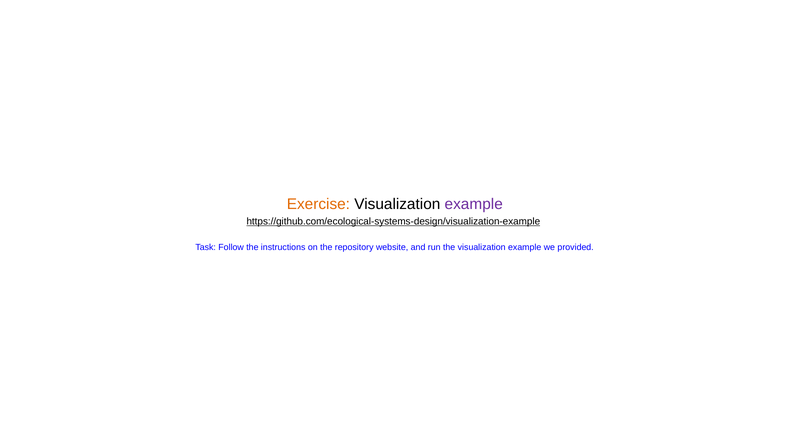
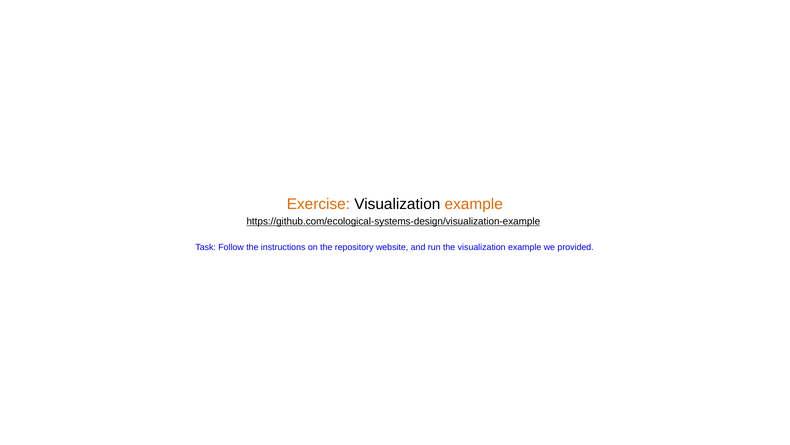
example at (474, 204) colour: purple -> orange
